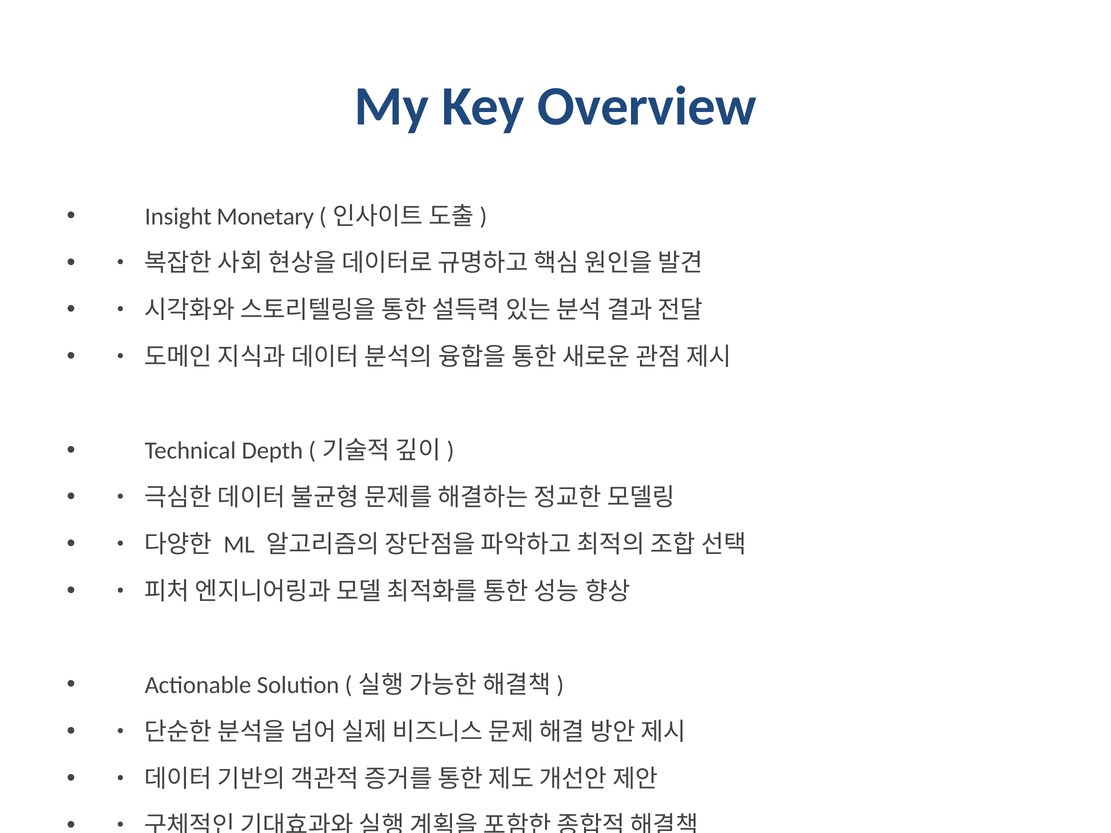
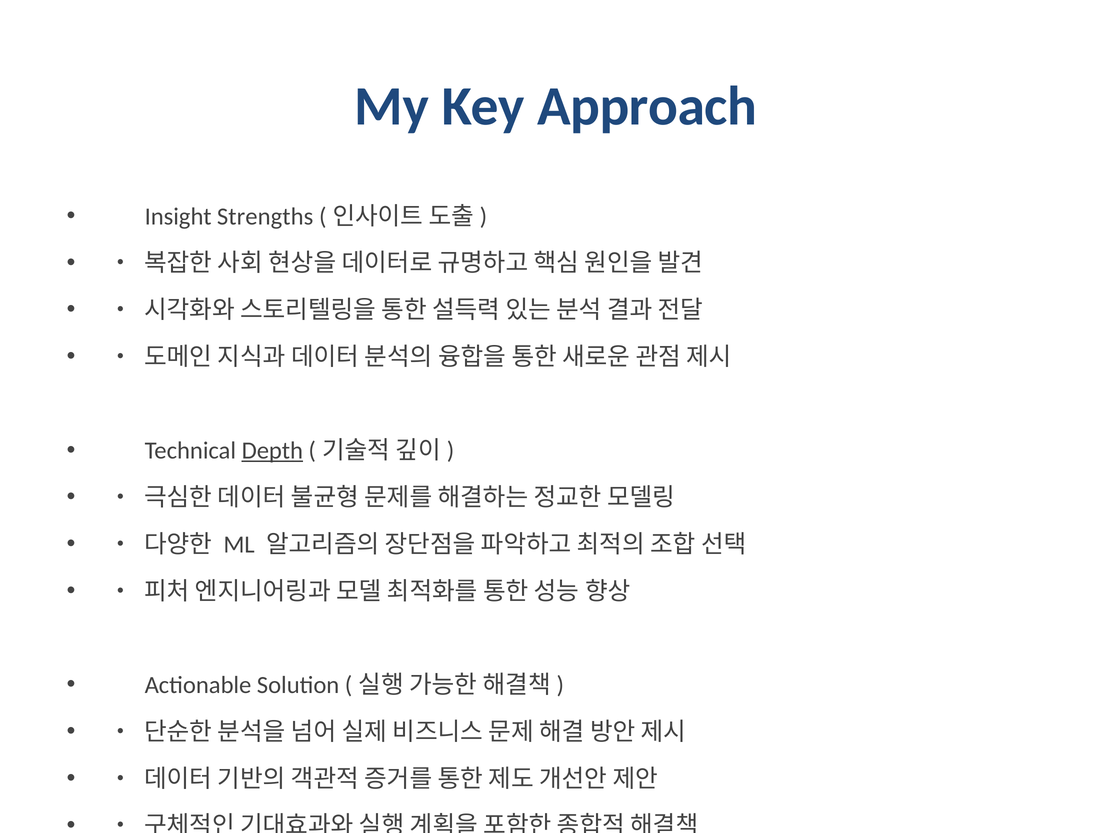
Overview: Overview -> Approach
Monetary: Monetary -> Strengths
Depth underline: none -> present
